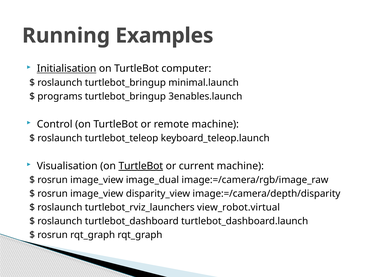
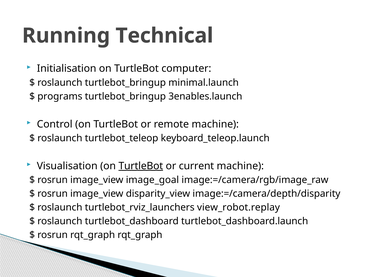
Examples: Examples -> Technical
Initialisation underline: present -> none
image_dual: image_dual -> image_goal
view_robot.virtual: view_robot.virtual -> view_robot.replay
